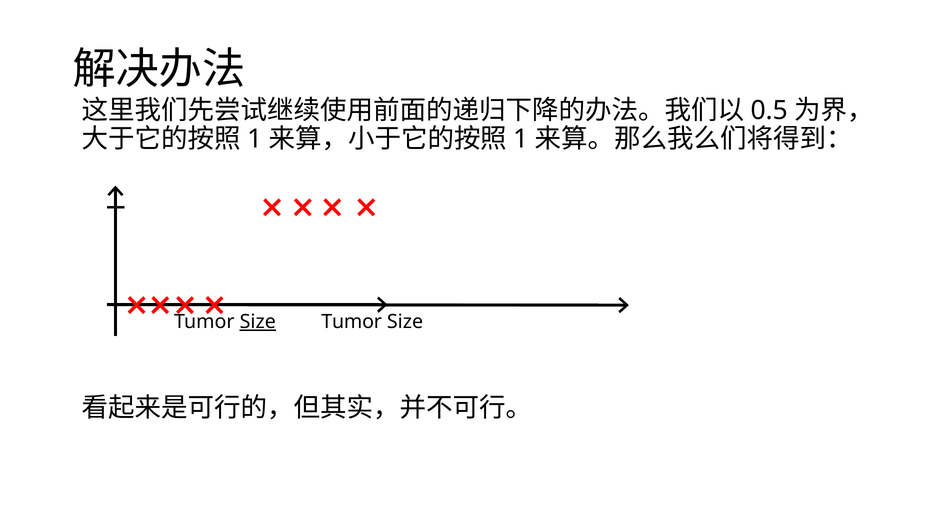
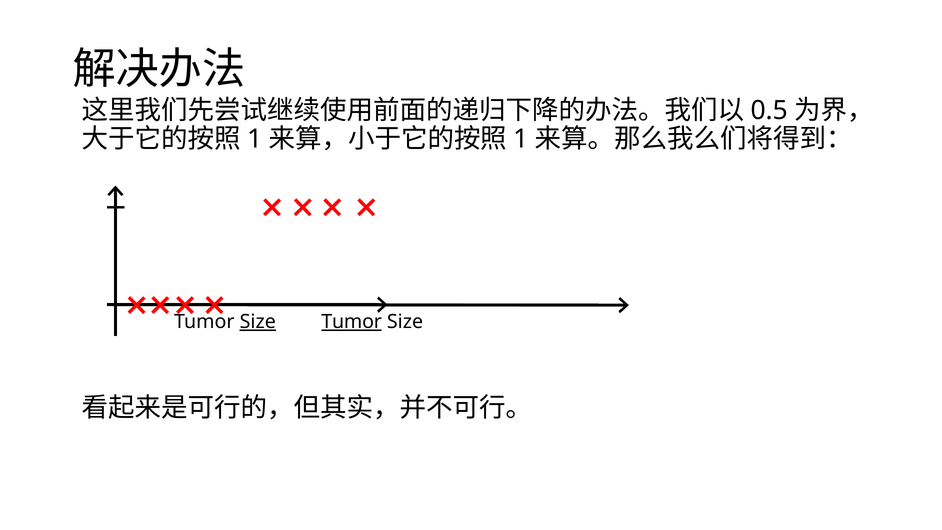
Tumor at (352, 322) underline: none -> present
